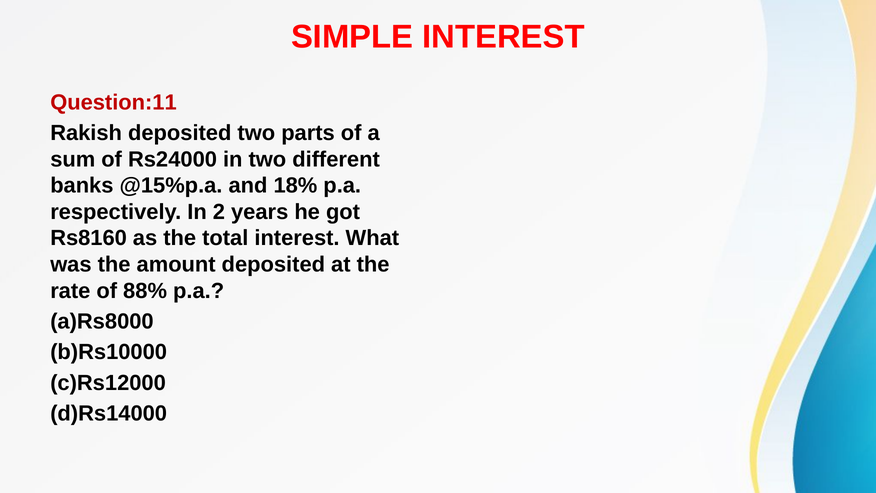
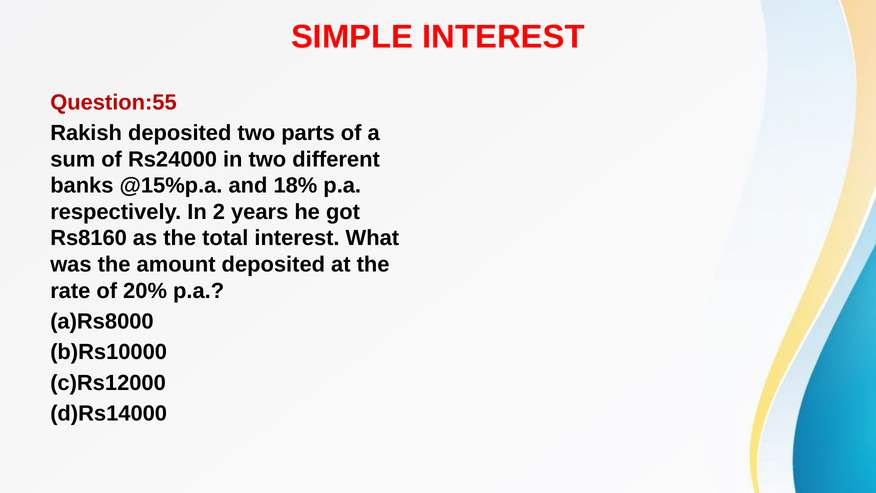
Question:11: Question:11 -> Question:55
88%: 88% -> 20%
